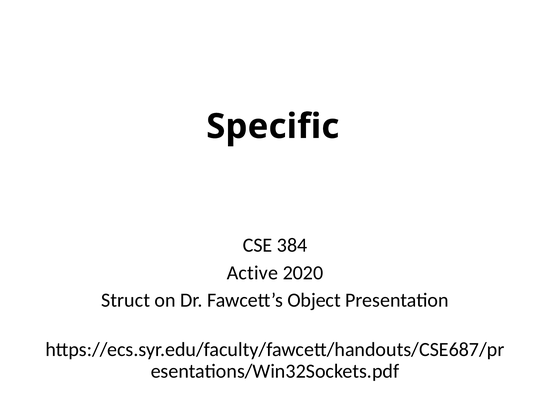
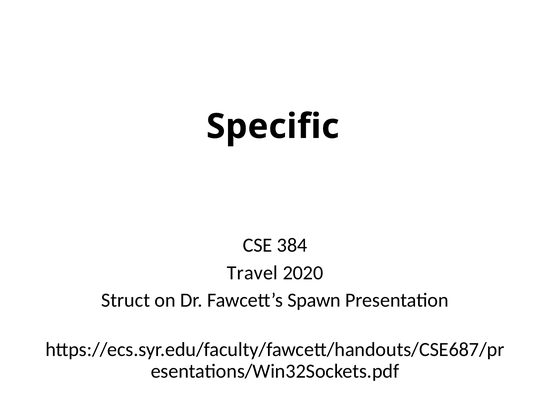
Active: Active -> Travel
Object: Object -> Spawn
